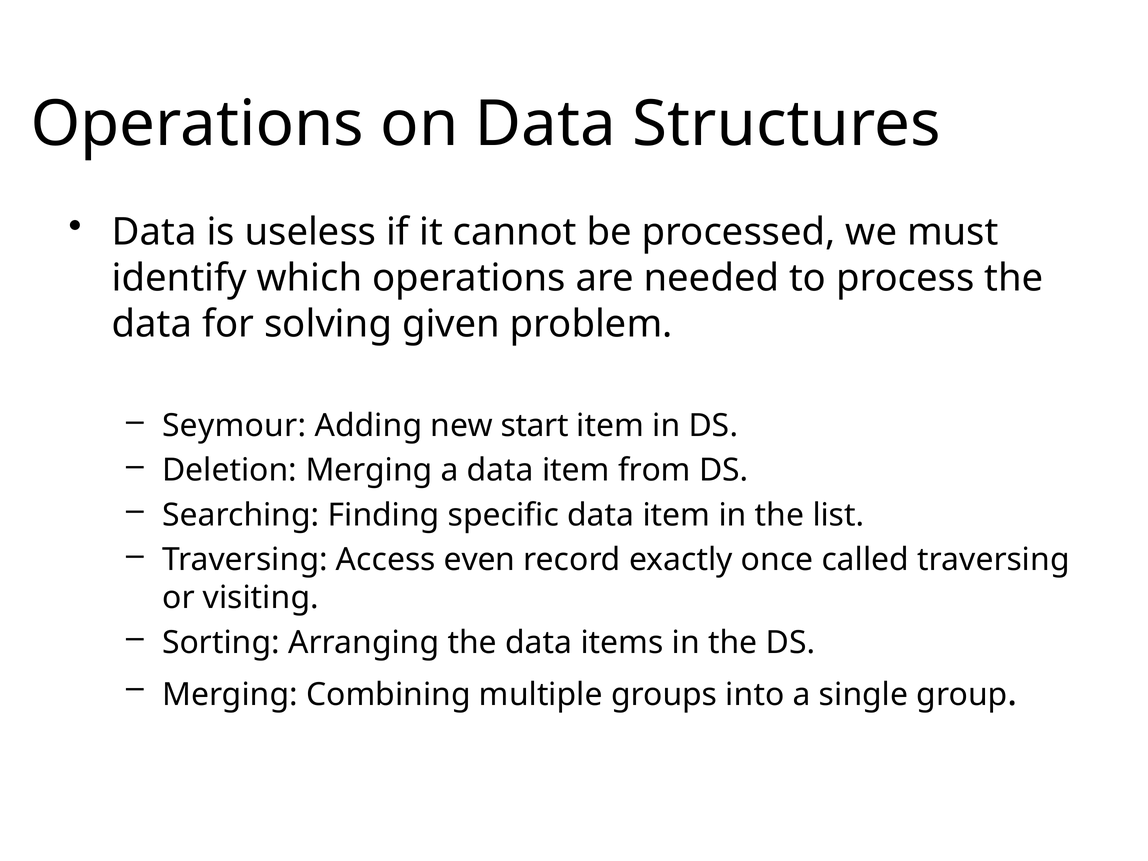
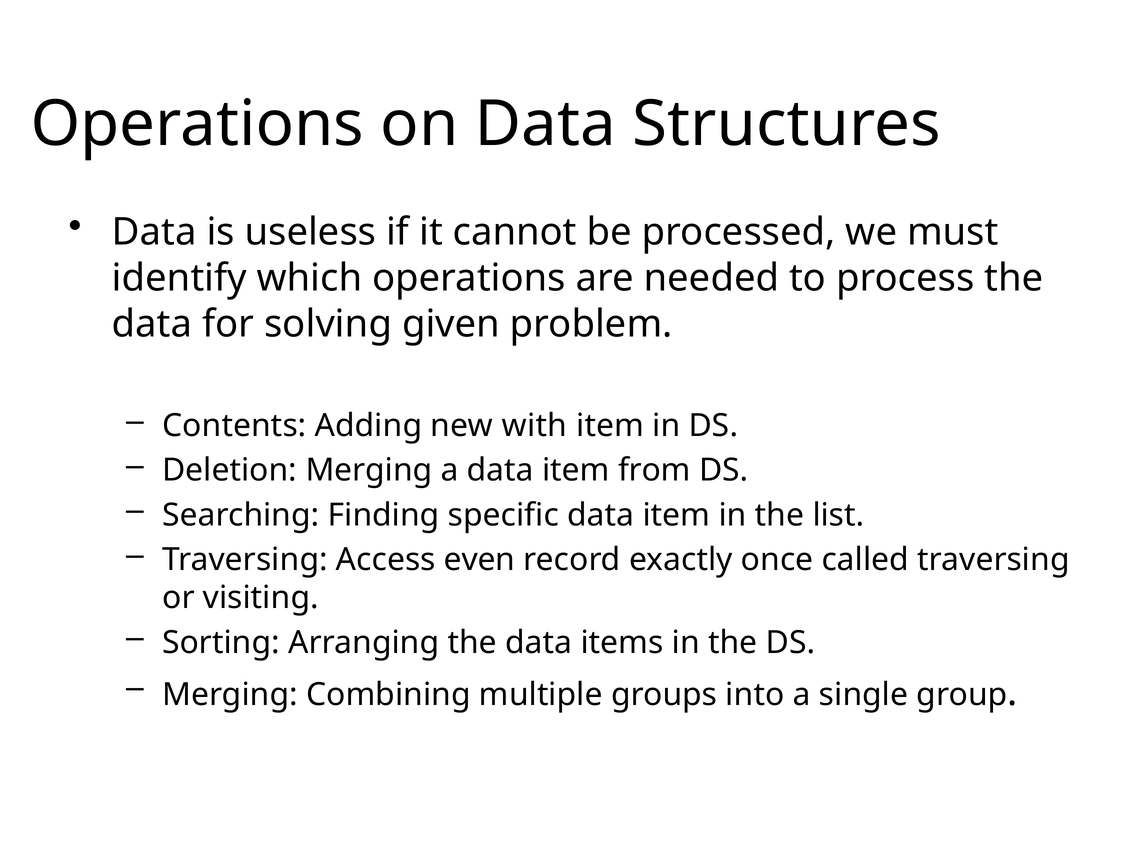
Seymour: Seymour -> Contents
start: start -> with
